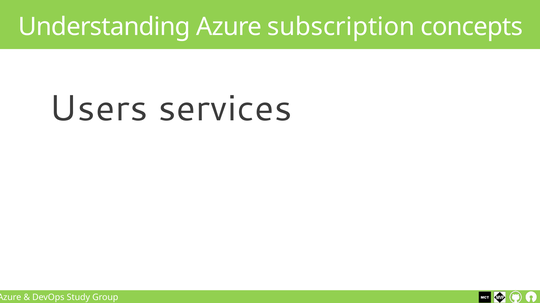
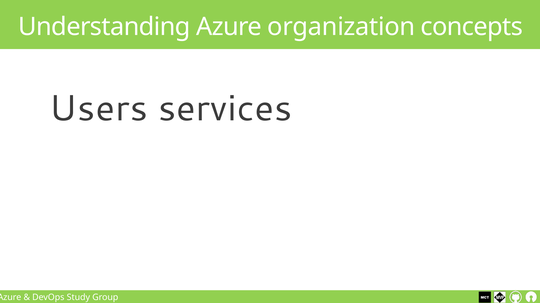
subscription: subscription -> organization
